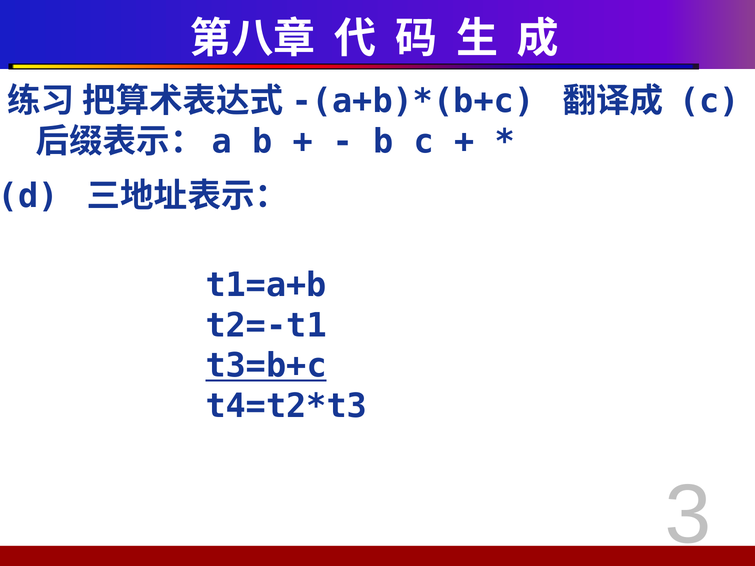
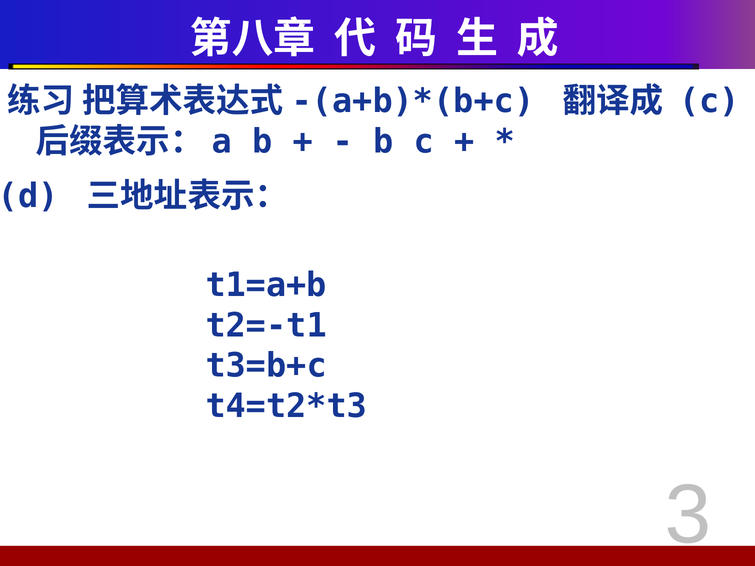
t3=b+c underline: present -> none
